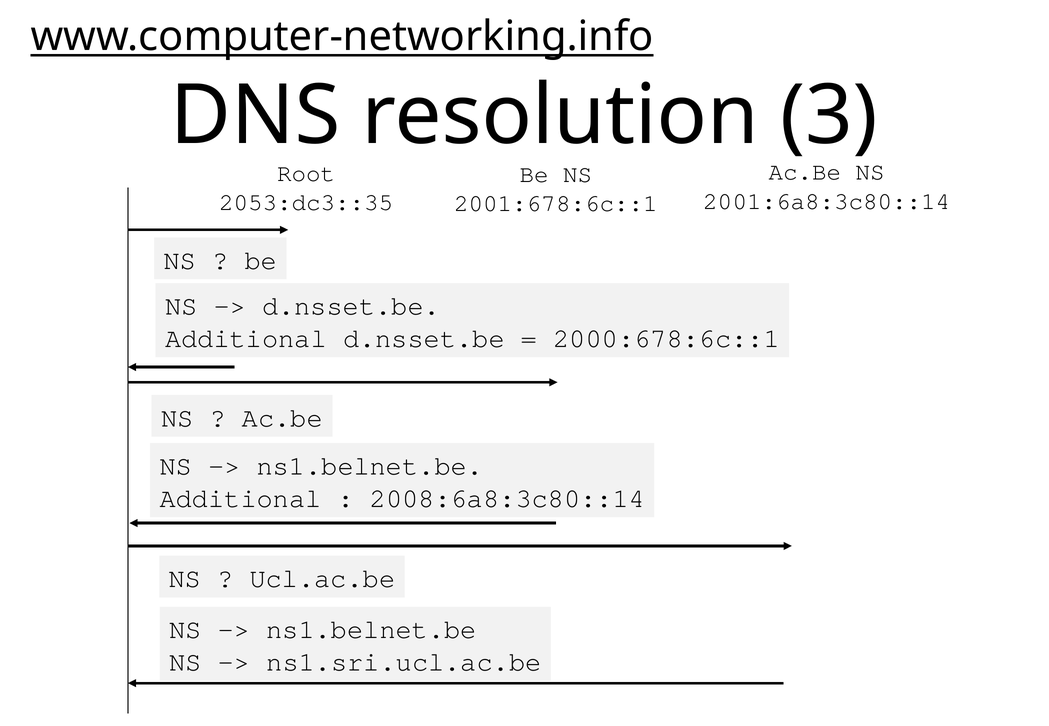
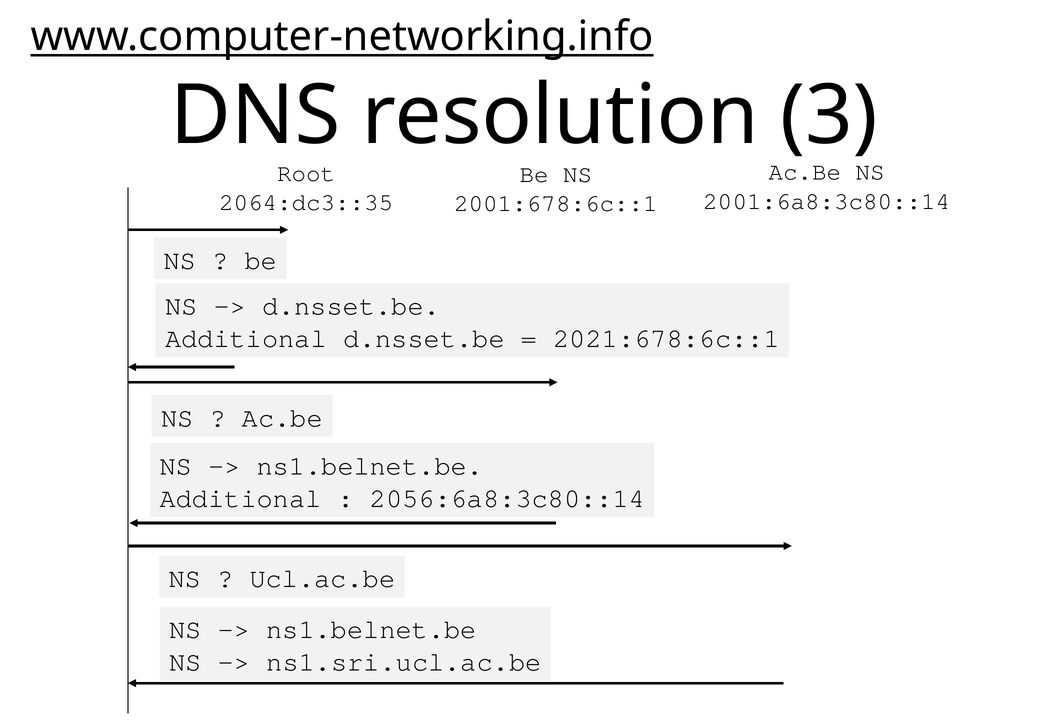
2053:dc3::35: 2053:dc3::35 -> 2064:dc3::35
2000:678:6c::1: 2000:678:6c::1 -> 2021:678:6c::1
2008:6a8:3c80::14: 2008:6a8:3c80::14 -> 2056:6a8:3c80::14
